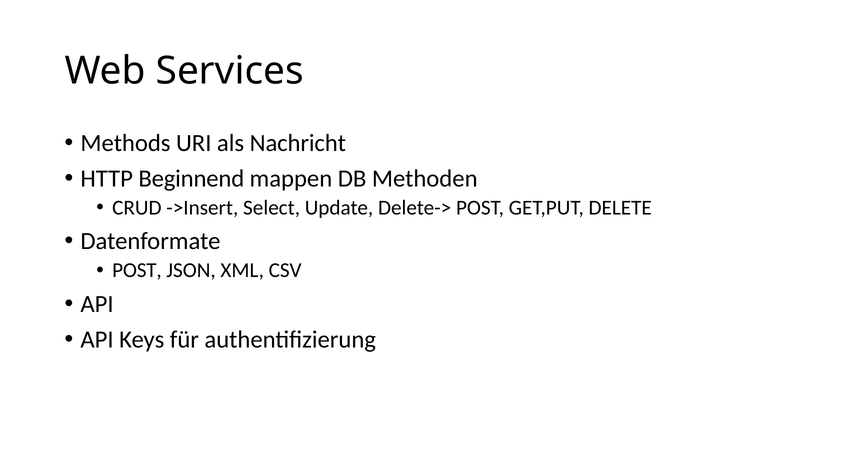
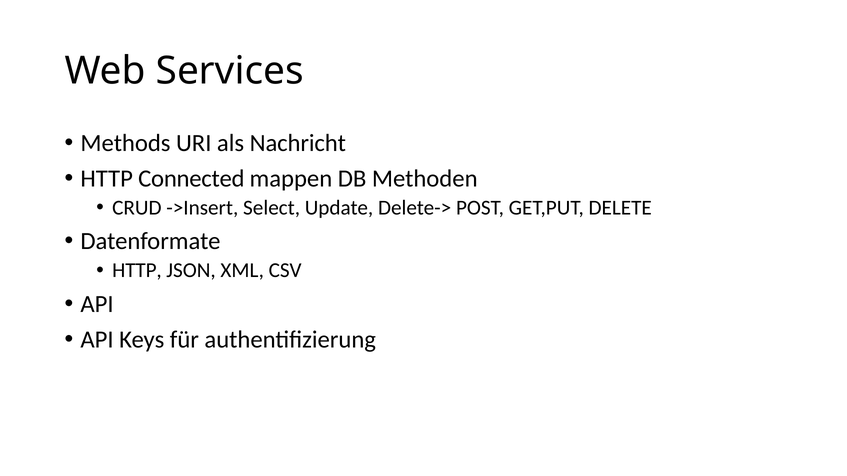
Beginnend: Beginnend -> Connected
POST at (137, 271): POST -> HTTP
